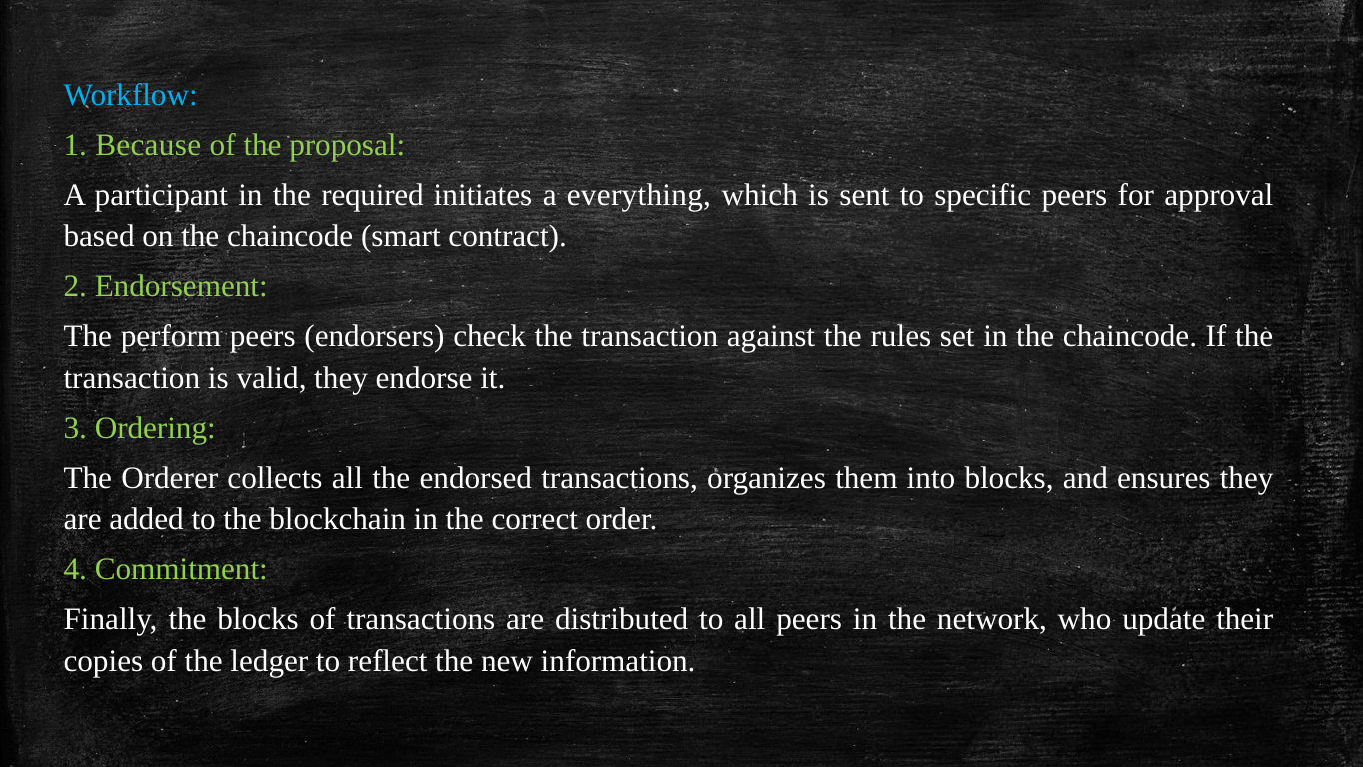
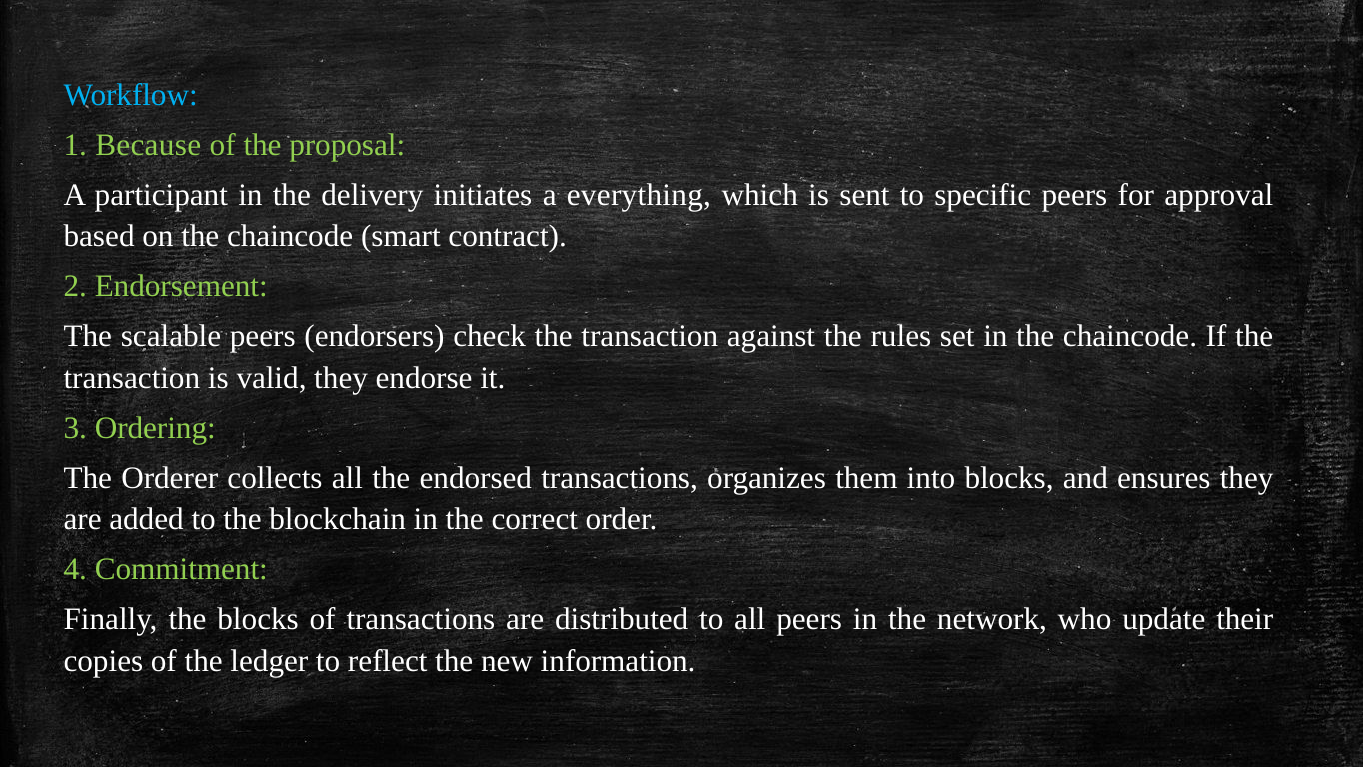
required: required -> delivery
perform: perform -> scalable
